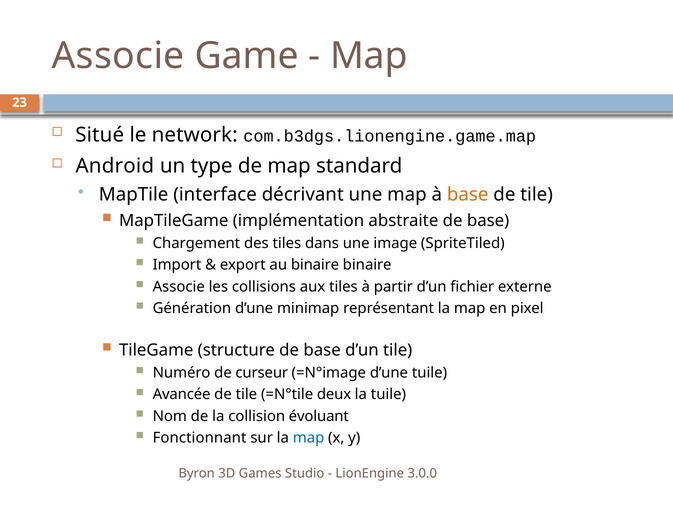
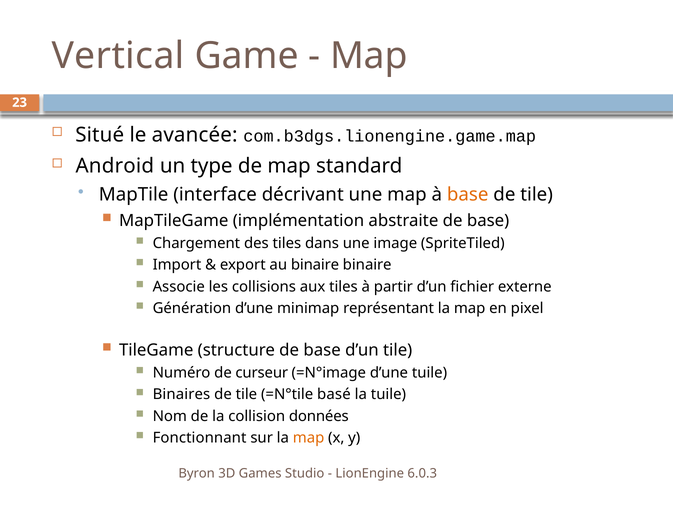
Associe at (118, 56): Associe -> Vertical
network: network -> avancée
Avancée: Avancée -> Binaires
deux: deux -> basé
évoluant: évoluant -> données
map at (309, 438) colour: blue -> orange
3.0.0: 3.0.0 -> 6.0.3
